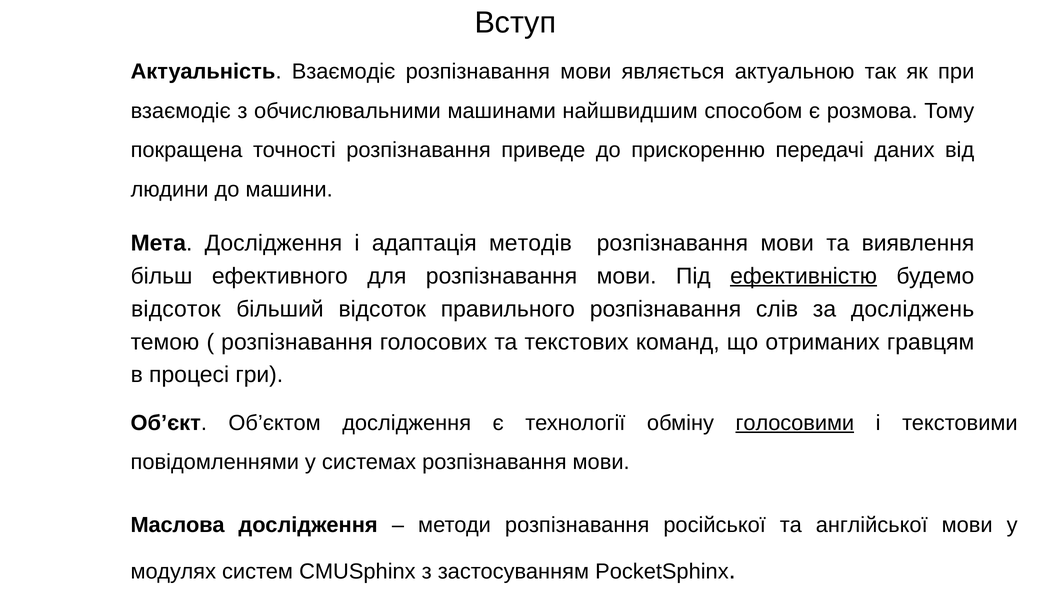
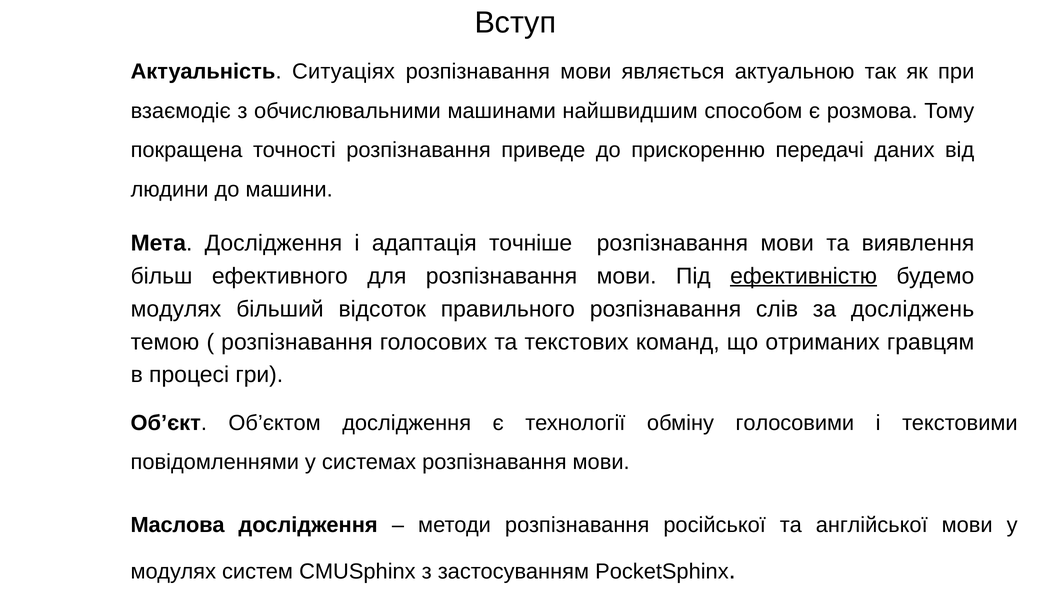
Актуальність Взаємодіє: Взаємодіє -> Ситуаціях
методів: методів -> точніше
відсоток at (176, 309): відсоток -> модулях
голосовими underline: present -> none
